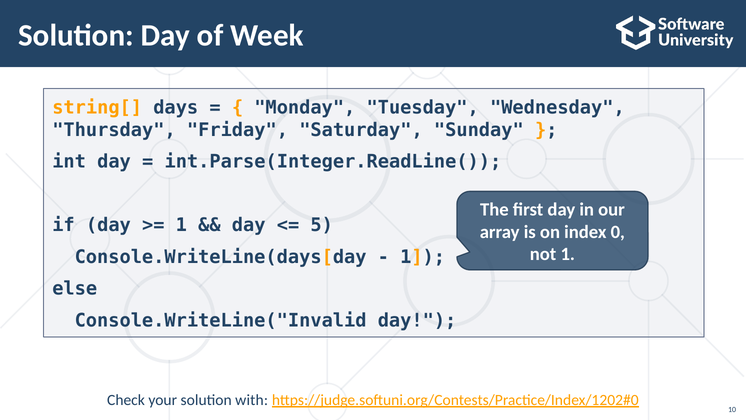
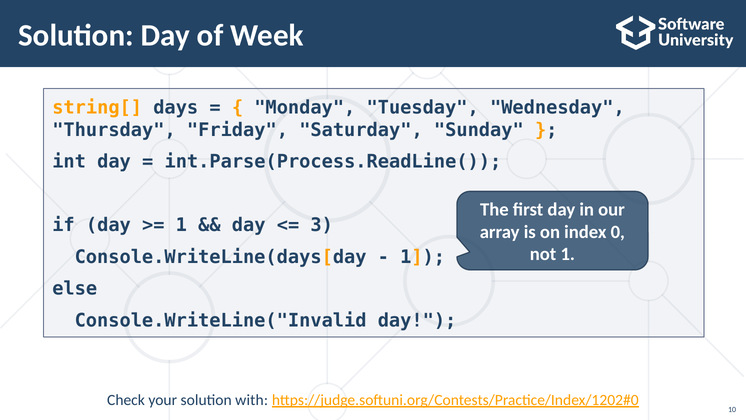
int.Parse(Integer.ReadLine(: int.Parse(Integer.ReadLine( -> int.Parse(Process.ReadLine(
5: 5 -> 3
